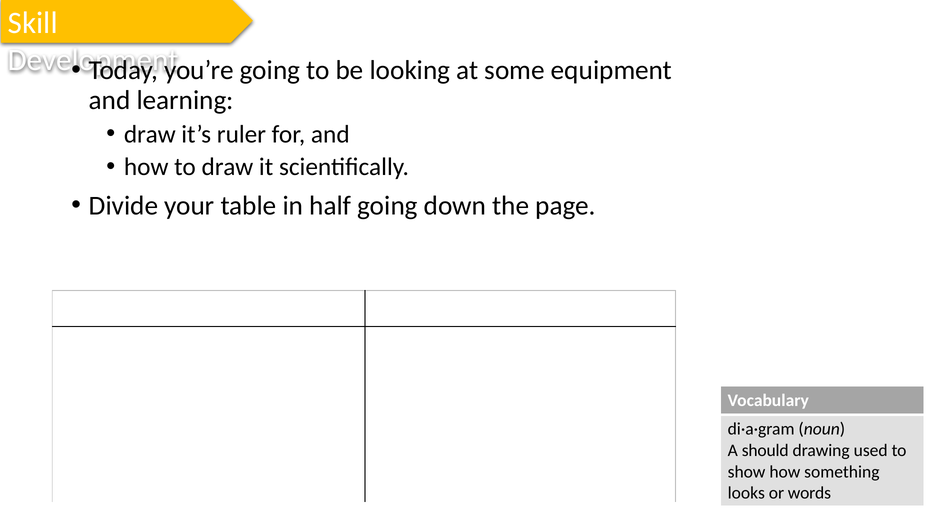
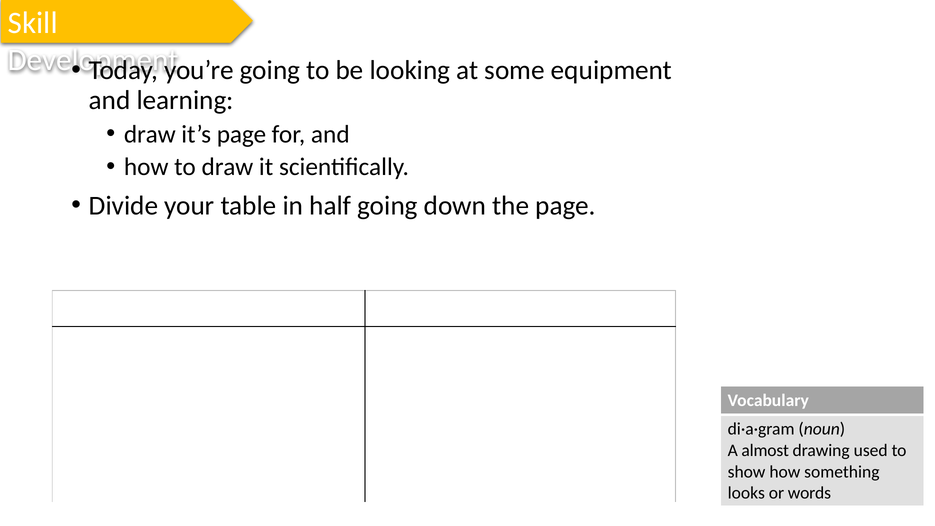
it’s ruler: ruler -> page
should: should -> almost
